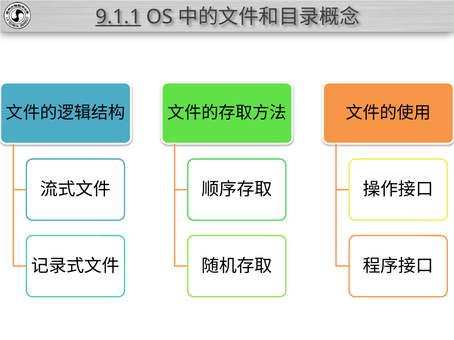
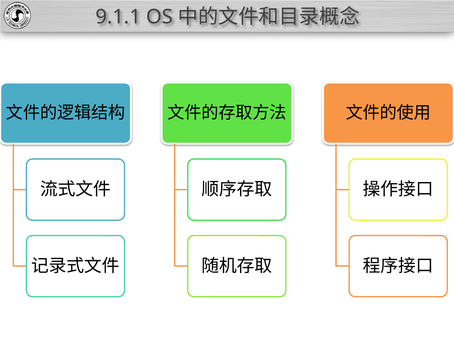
9.1.1 underline: present -> none
